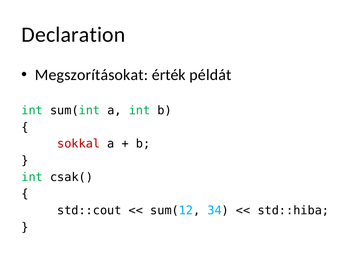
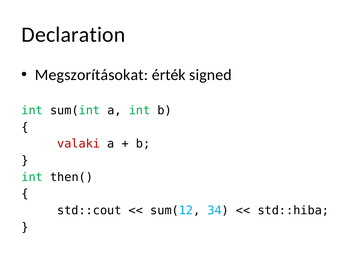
példát: példát -> signed
sokkal: sokkal -> valaki
csak(: csak( -> then(
